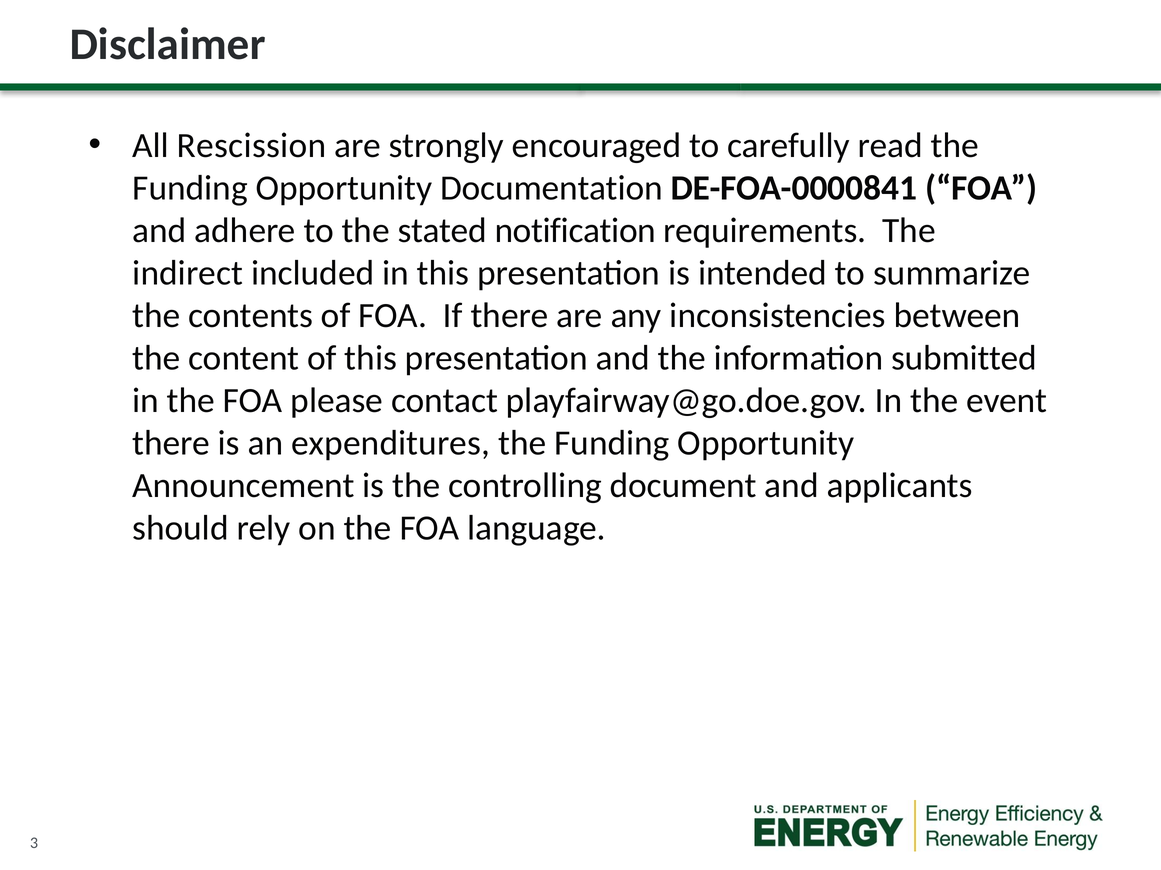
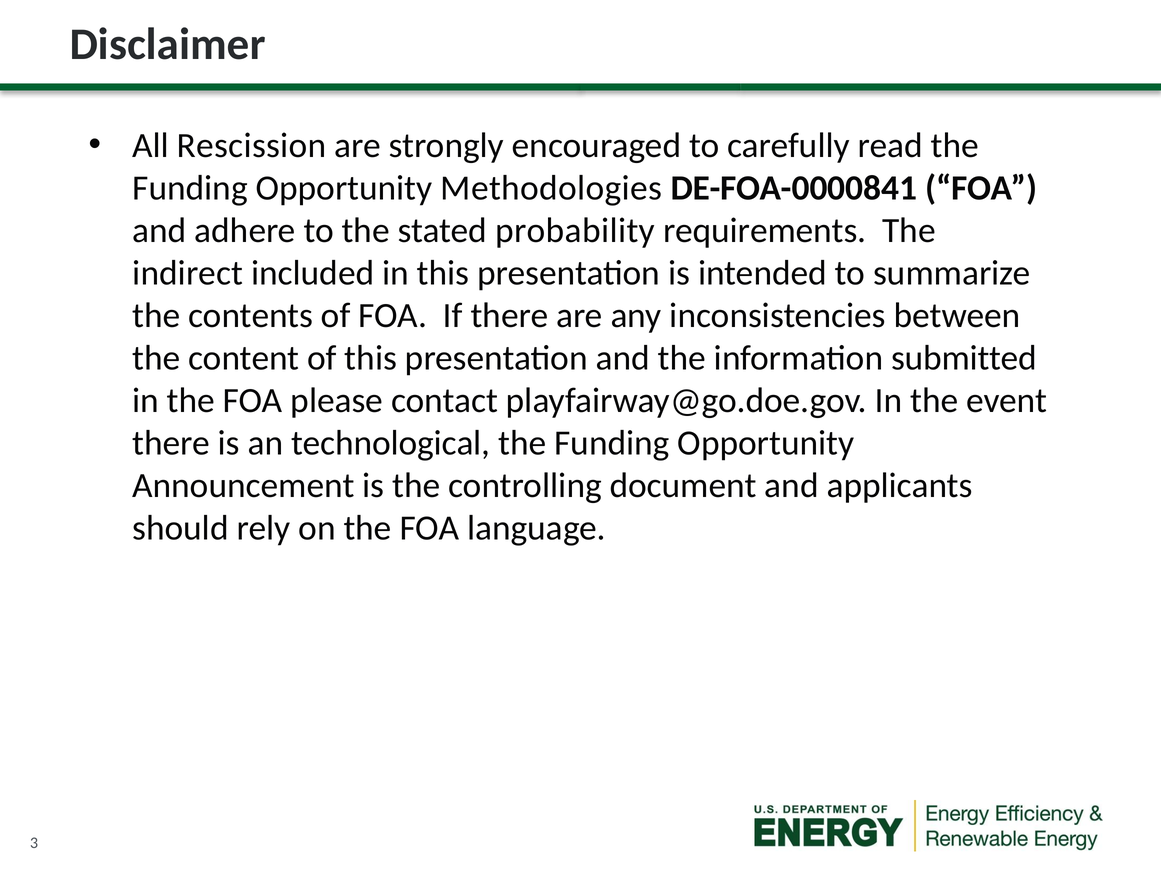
Documentation: Documentation -> Methodologies
notification: notification -> probability
expenditures: expenditures -> technological
